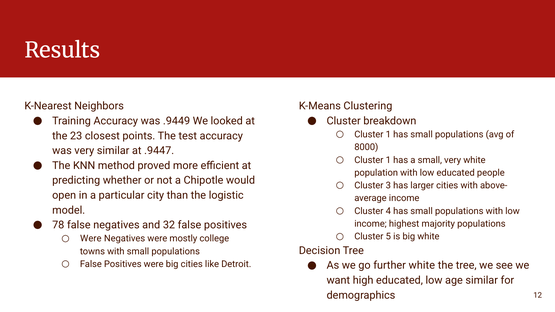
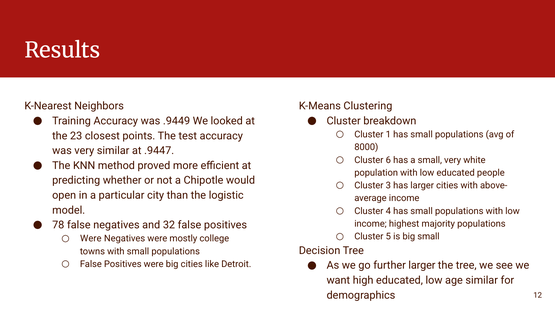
1 at (388, 160): 1 -> 6
big white: white -> small
further white: white -> larger
